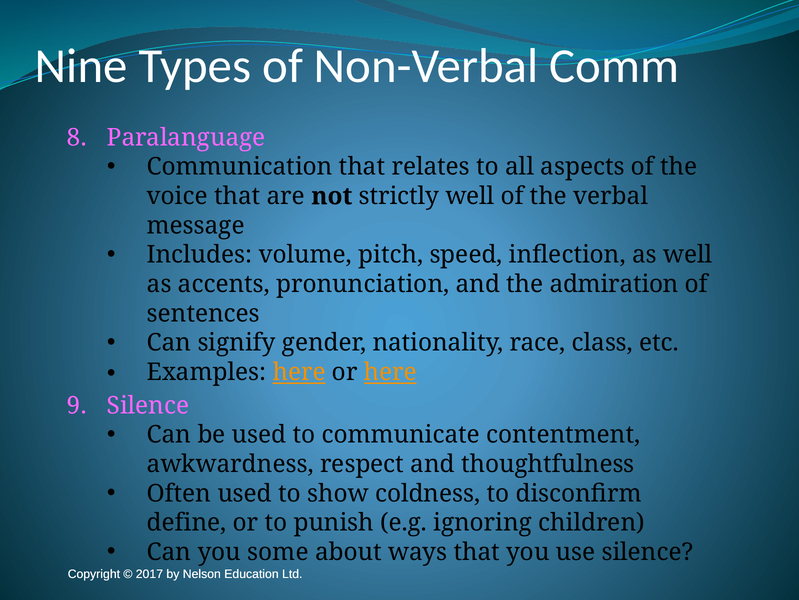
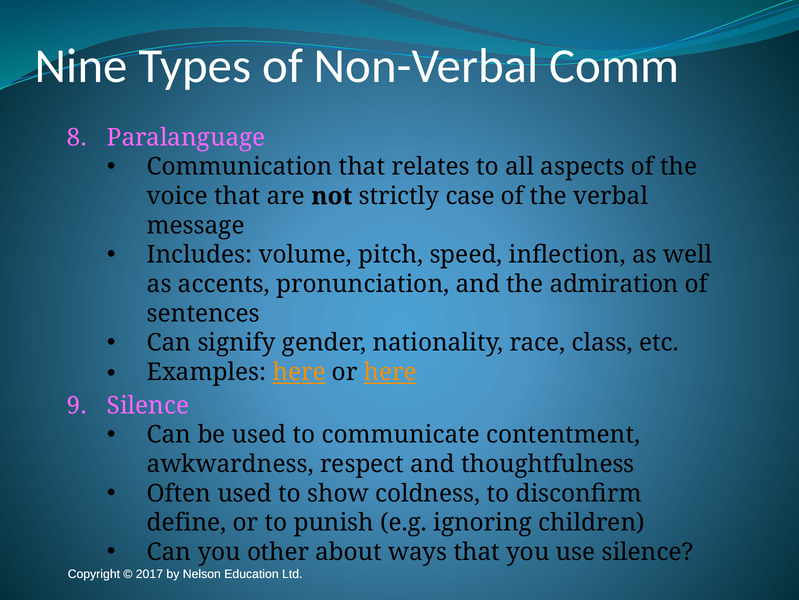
strictly well: well -> case
some: some -> other
